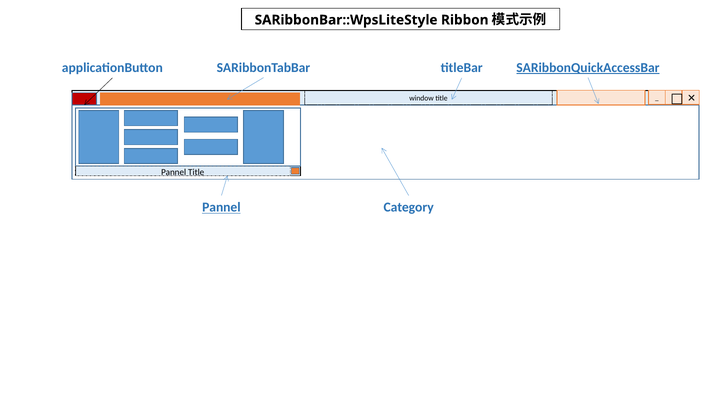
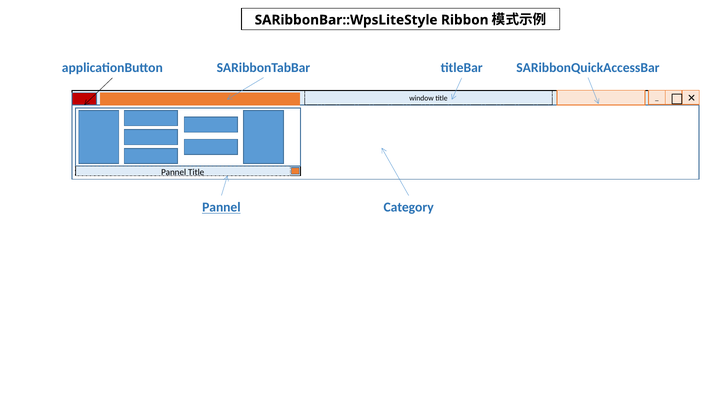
SARibbonQuickAccessBar underline: present -> none
